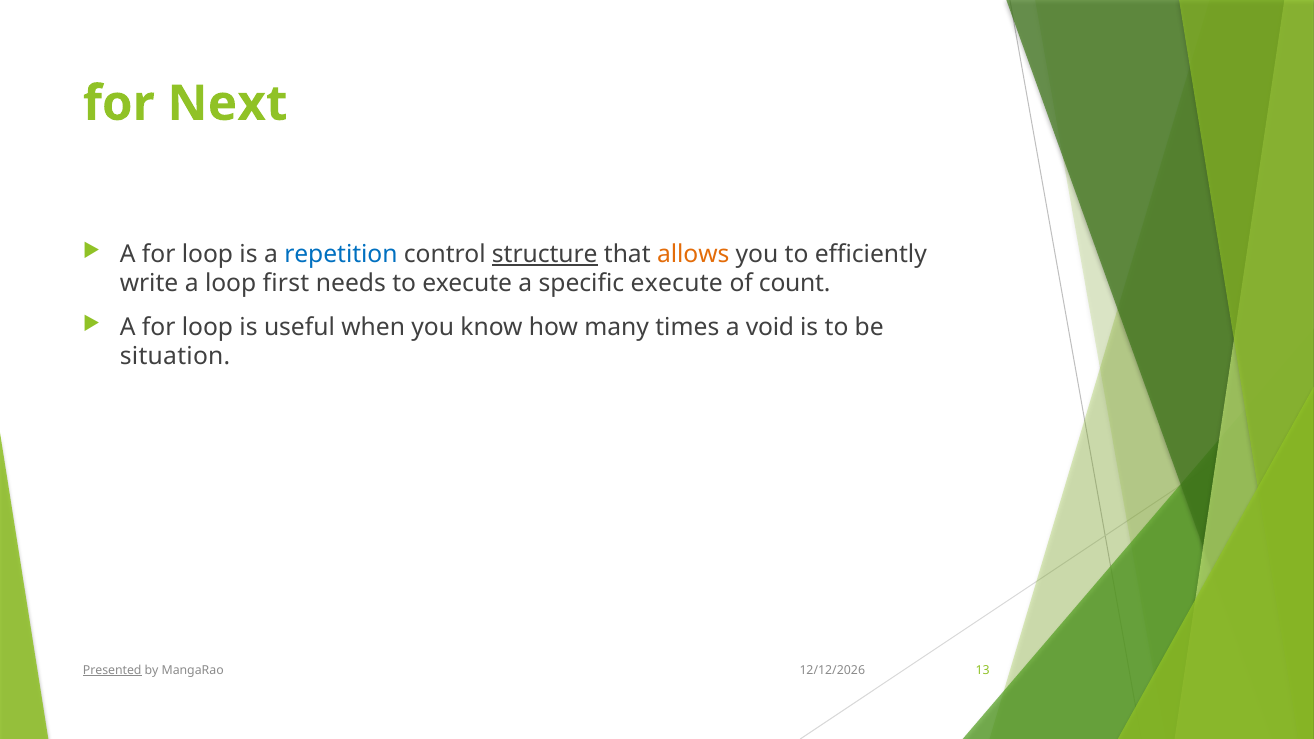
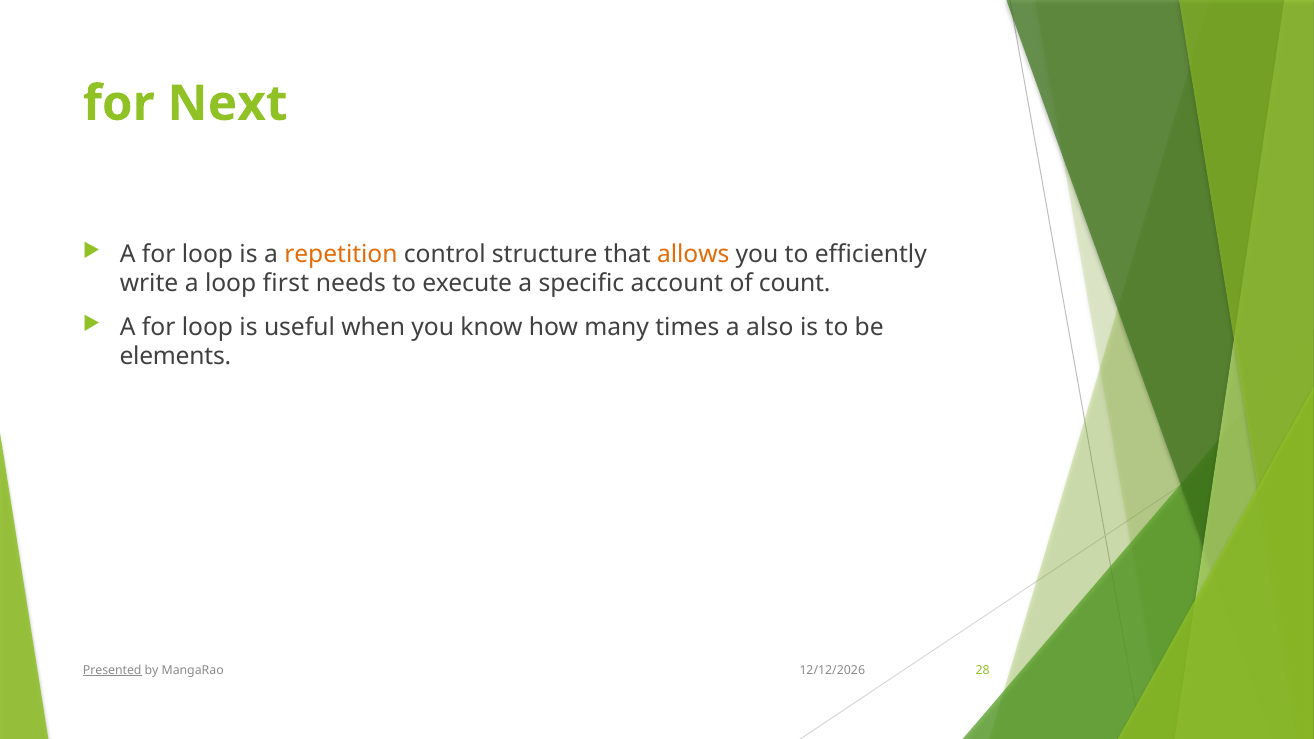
repetition colour: blue -> orange
structure underline: present -> none
specific execute: execute -> account
void: void -> also
situation: situation -> elements
13: 13 -> 28
